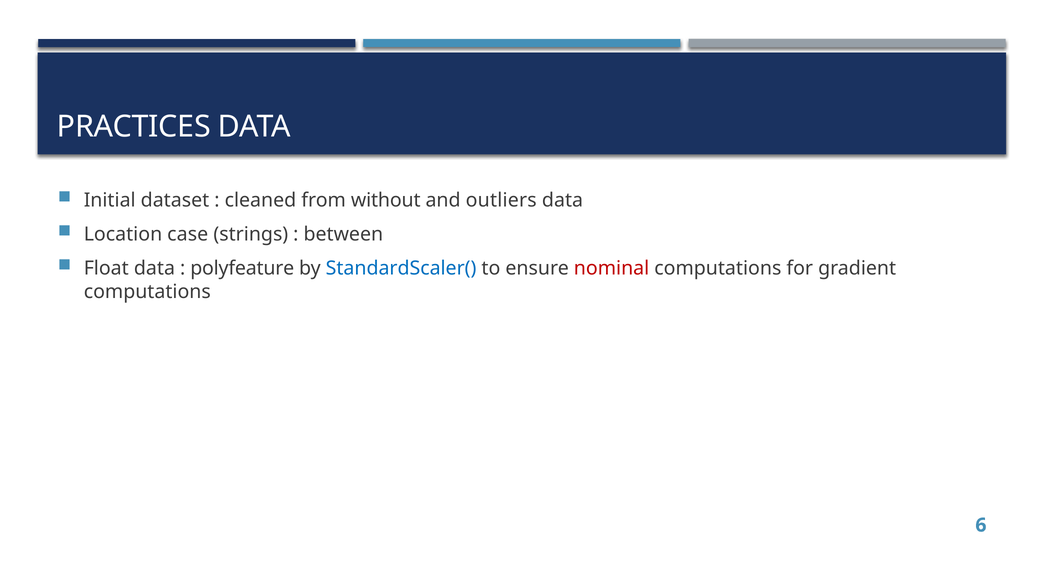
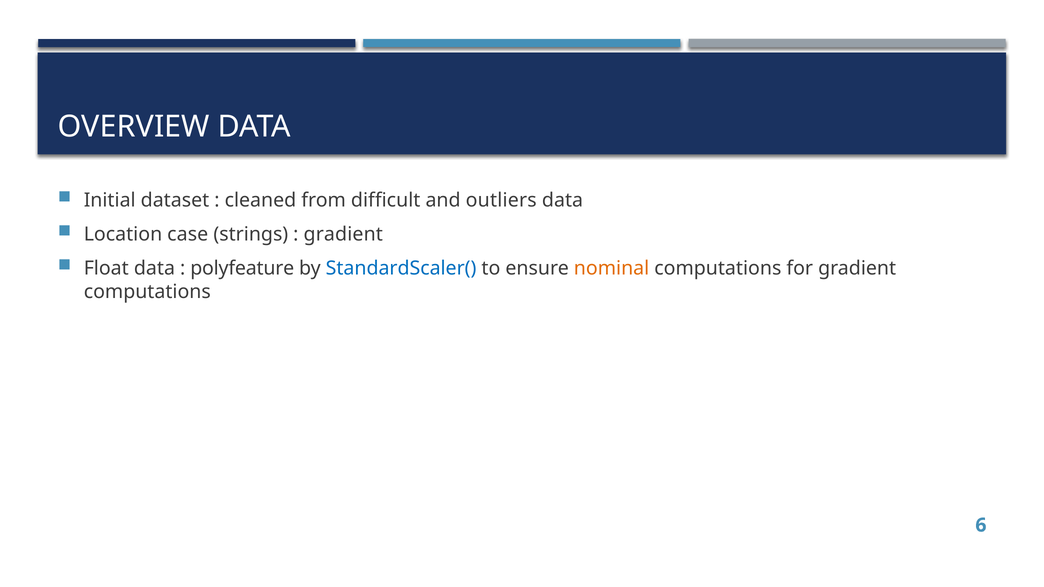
PRACTICES: PRACTICES -> OVERVIEW
without: without -> difficult
between at (343, 234): between -> gradient
nominal colour: red -> orange
